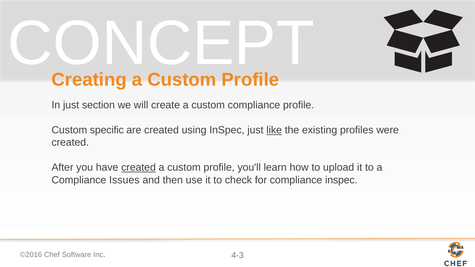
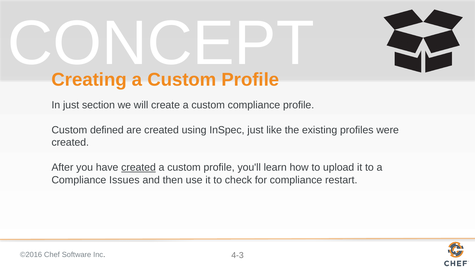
specific: specific -> defined
like underline: present -> none
compliance inspec: inspec -> restart
